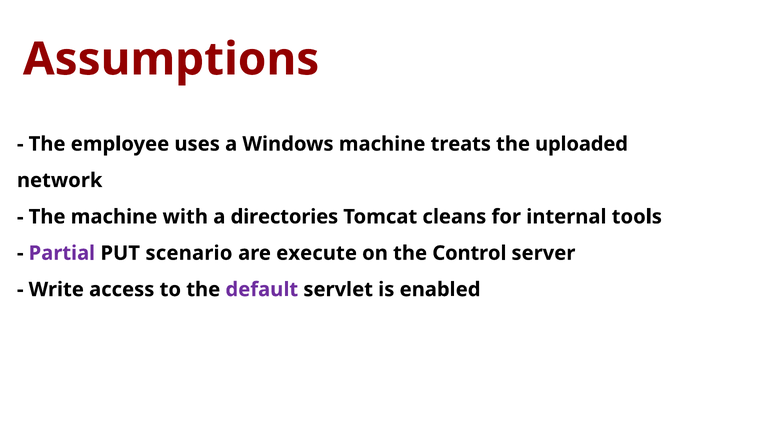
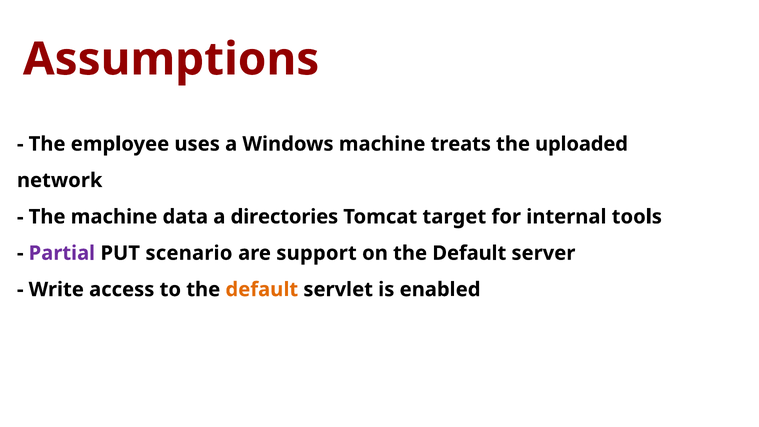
with: with -> data
cleans: cleans -> target
execute: execute -> support
on the Control: Control -> Default
default at (262, 289) colour: purple -> orange
